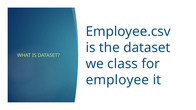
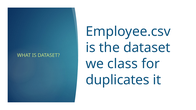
employee: employee -> duplicates
